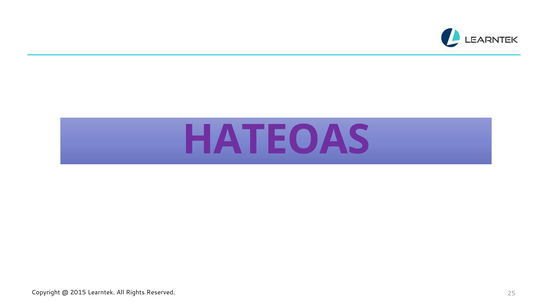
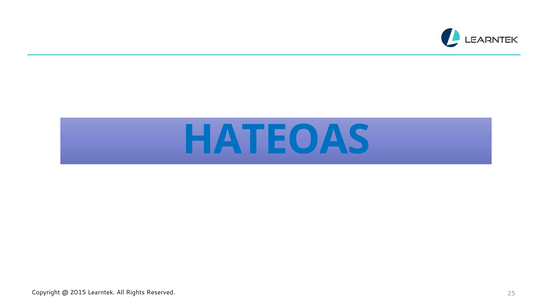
HATEOAS colour: purple -> blue
